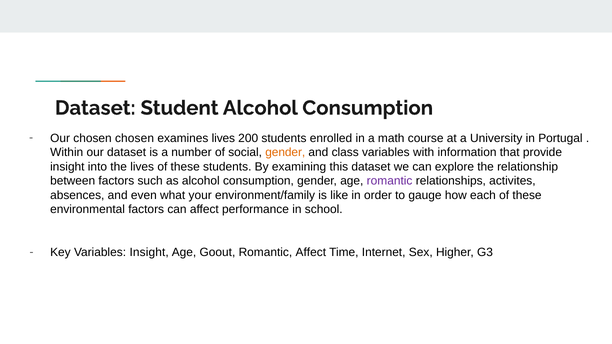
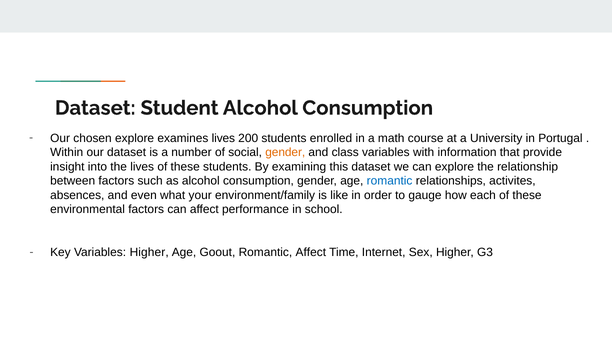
chosen chosen: chosen -> explore
romantic at (390, 181) colour: purple -> blue
Variables Insight: Insight -> Higher
